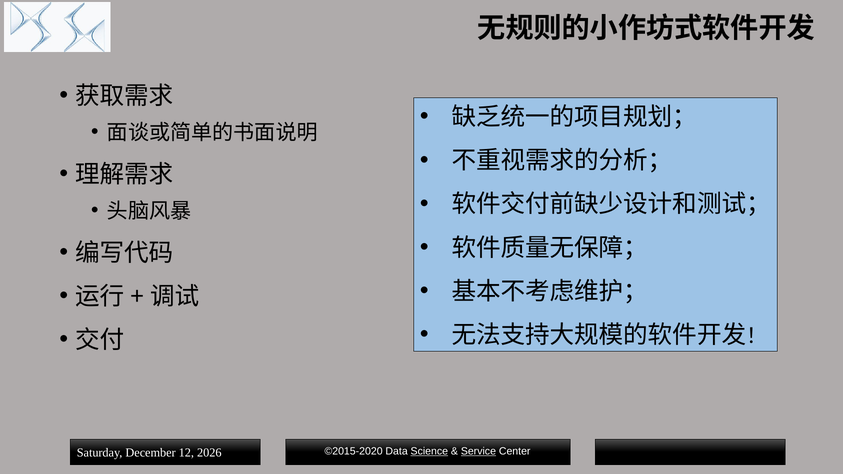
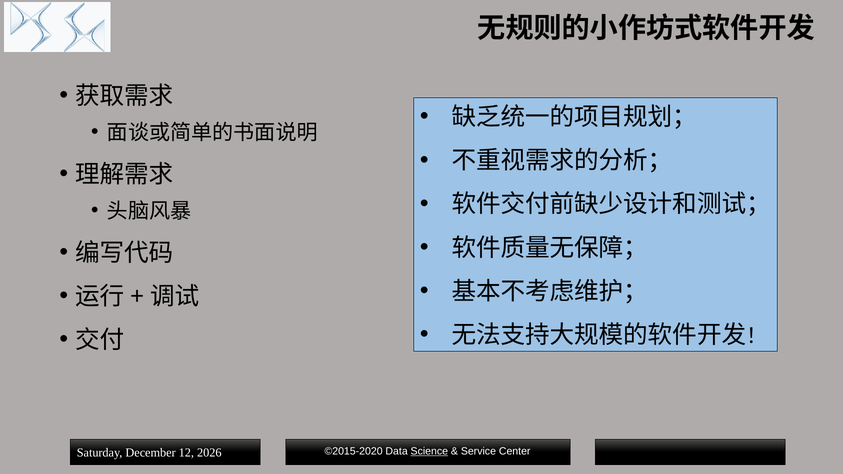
Service underline: present -> none
